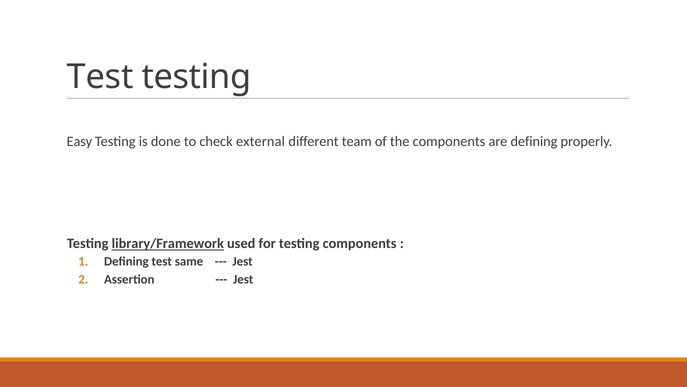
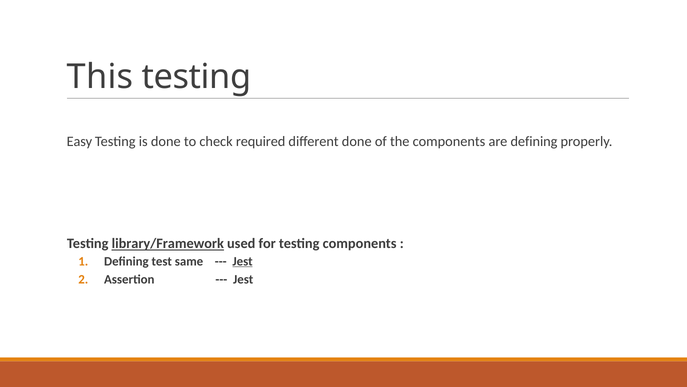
Test at (100, 77): Test -> This
external: external -> required
different team: team -> done
Jest at (243, 261) underline: none -> present
